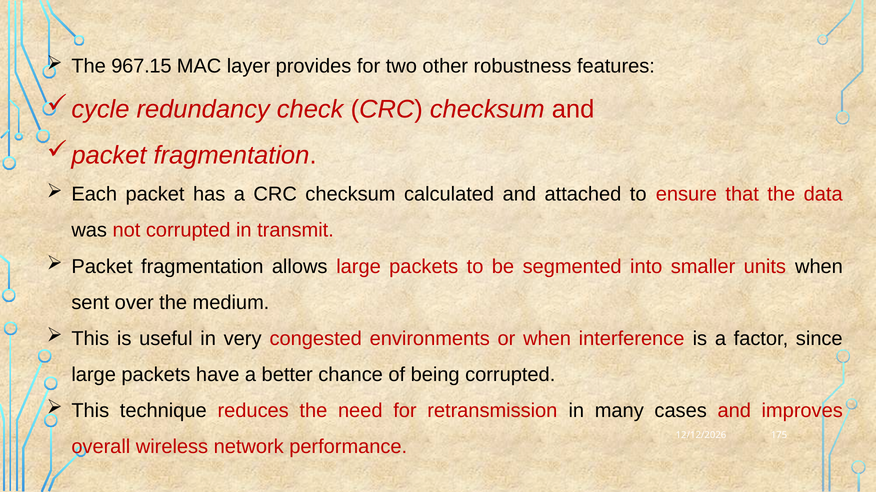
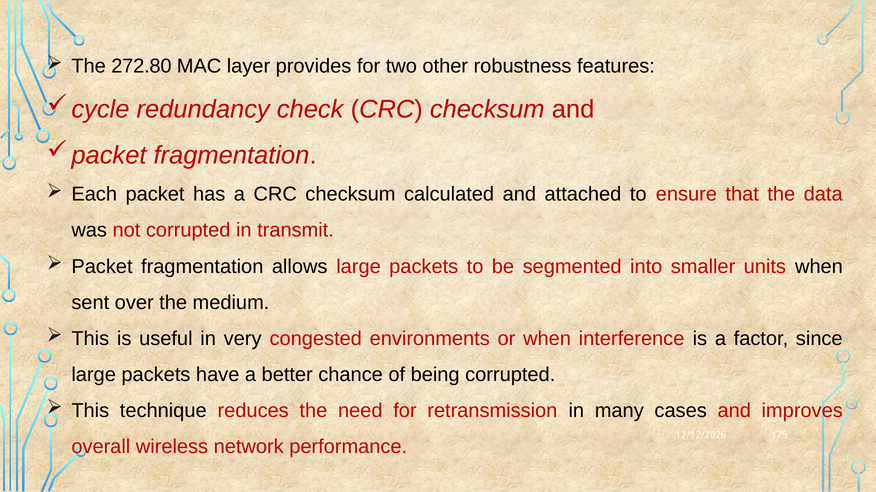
967.15: 967.15 -> 272.80
